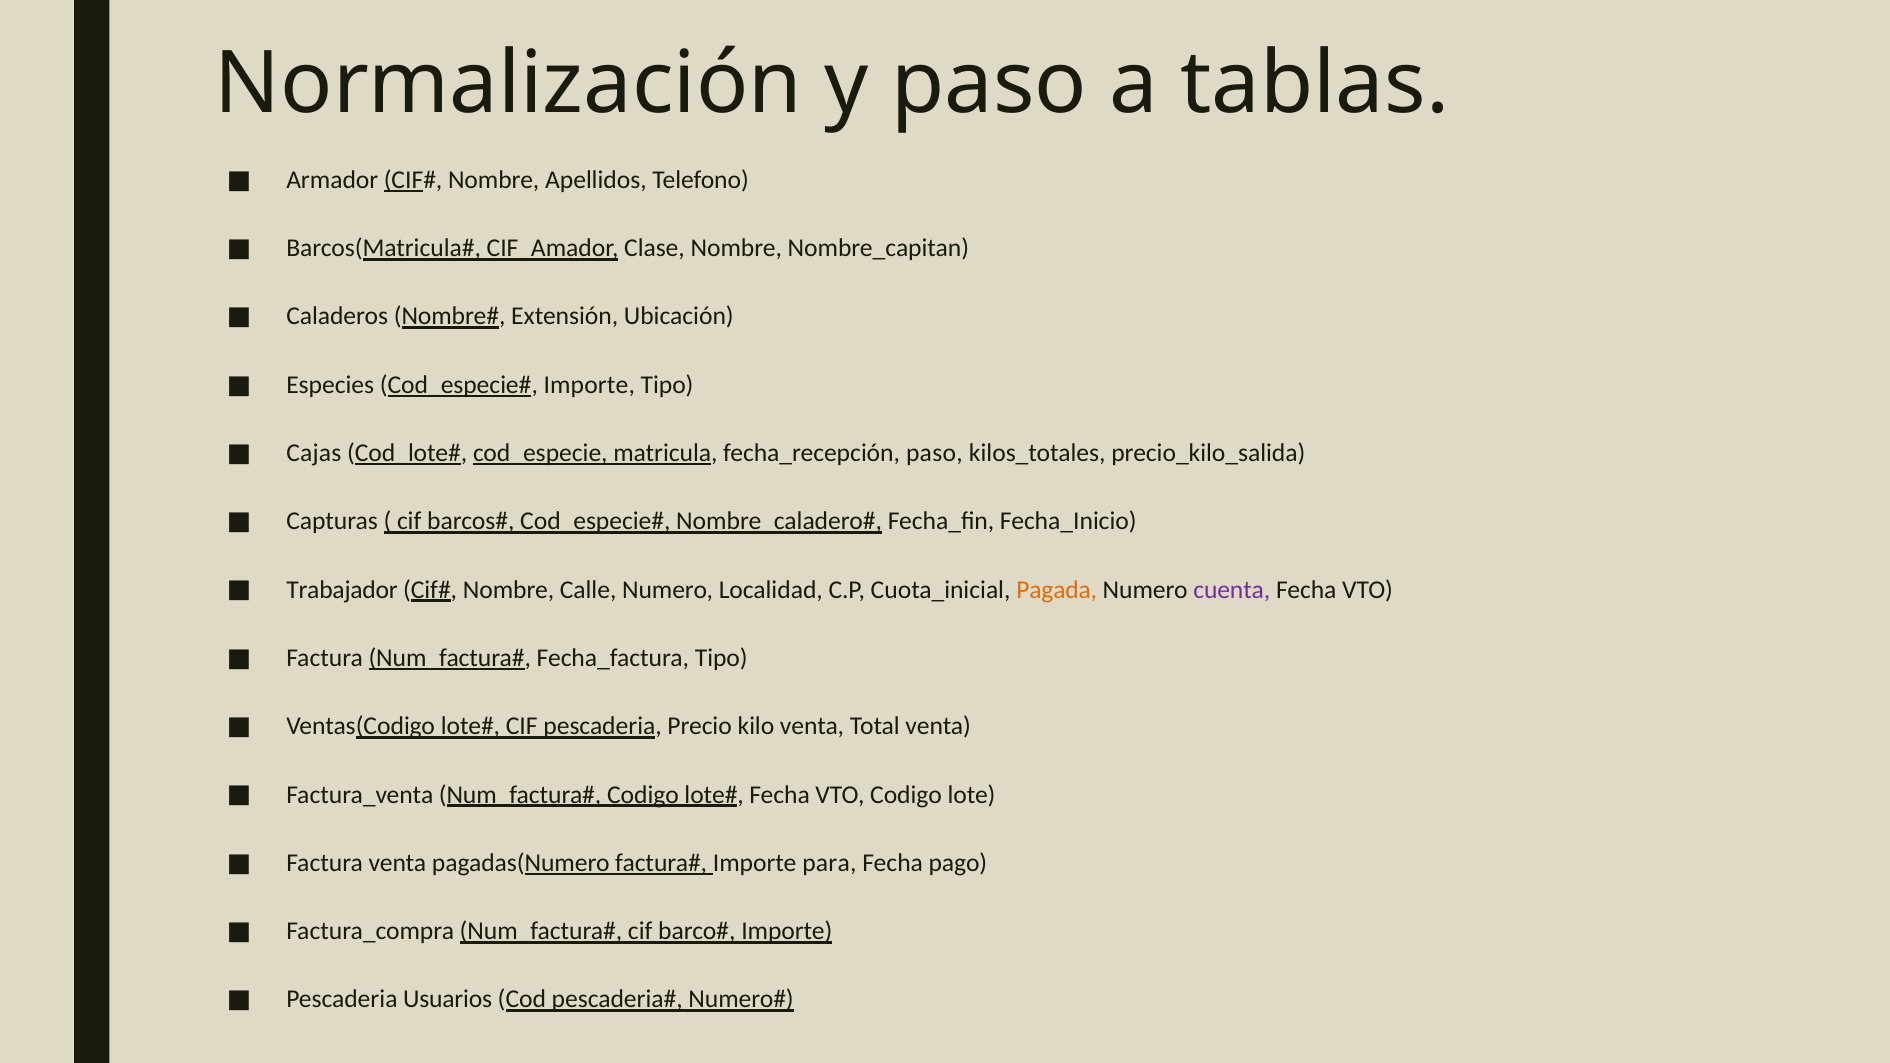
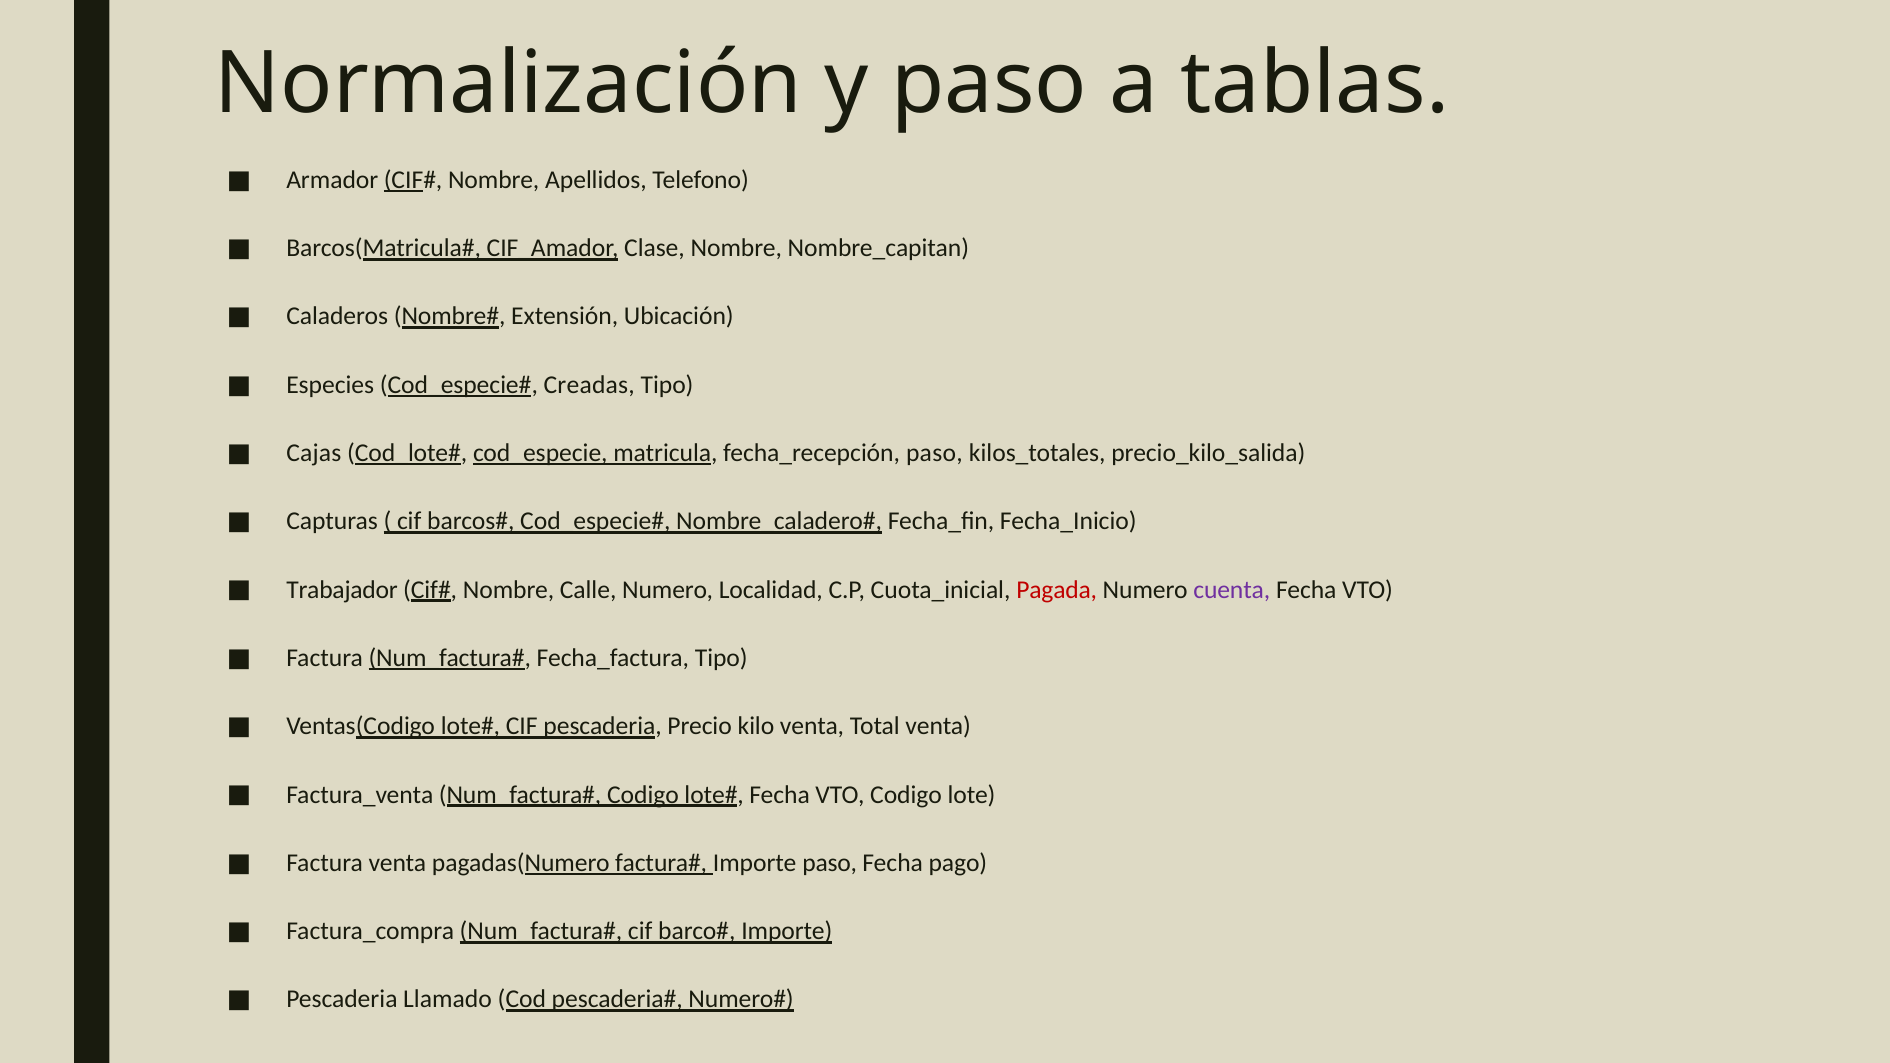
Importe at (589, 385): Importe -> Creadas
Pagada colour: orange -> red
Importe para: para -> paso
Usuarios: Usuarios -> Llamado
